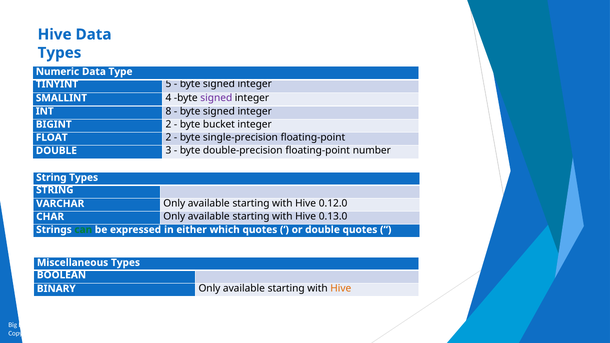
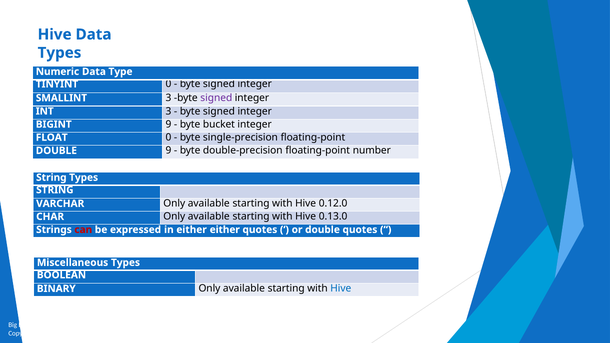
TINYINT 5: 5 -> 0
SMALLINT 4: 4 -> 3
INT 8: 8 -> 3
BIGINT 2: 2 -> 9
FLOAT 2: 2 -> 0
DOUBLE 3: 3 -> 9
can colour: green -> red
either which: which -> either
Hive at (341, 289) colour: orange -> blue
